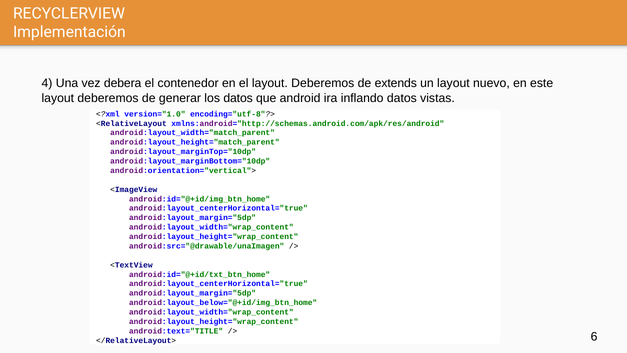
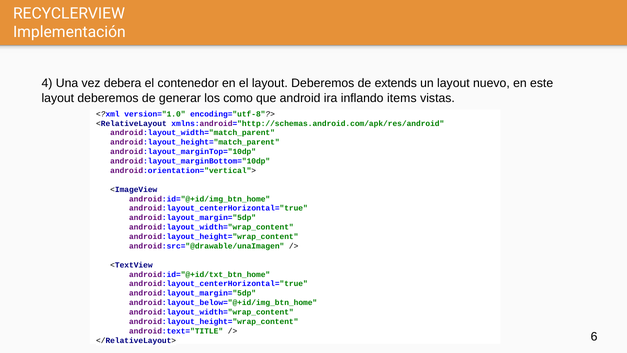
los datos: datos -> como
inflando datos: datos -> items
